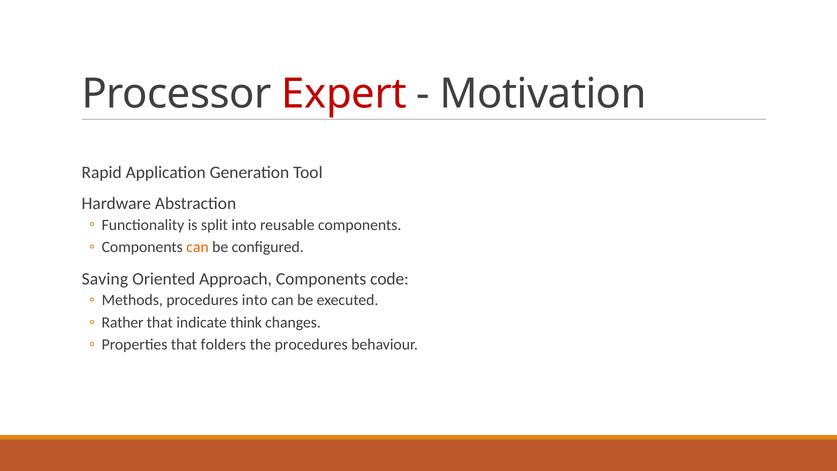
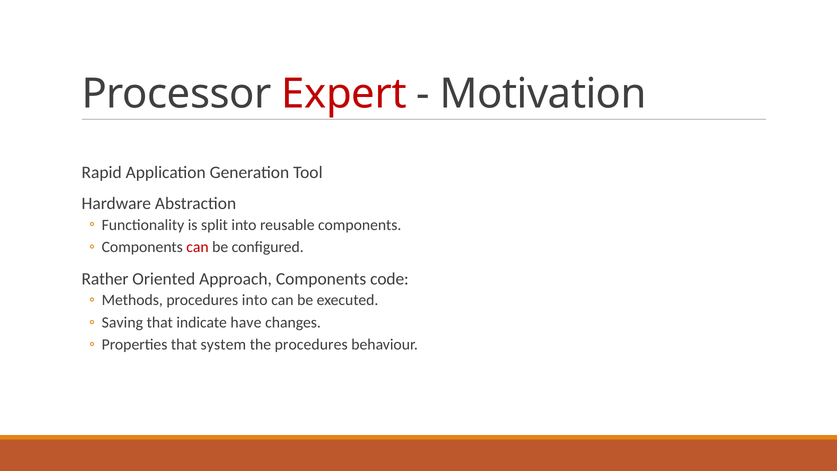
can at (197, 247) colour: orange -> red
Saving: Saving -> Rather
Rather: Rather -> Saving
think: think -> have
folders: folders -> system
